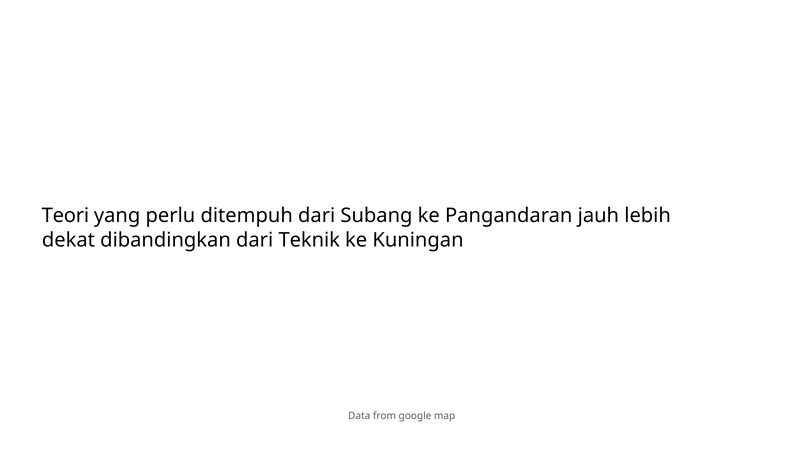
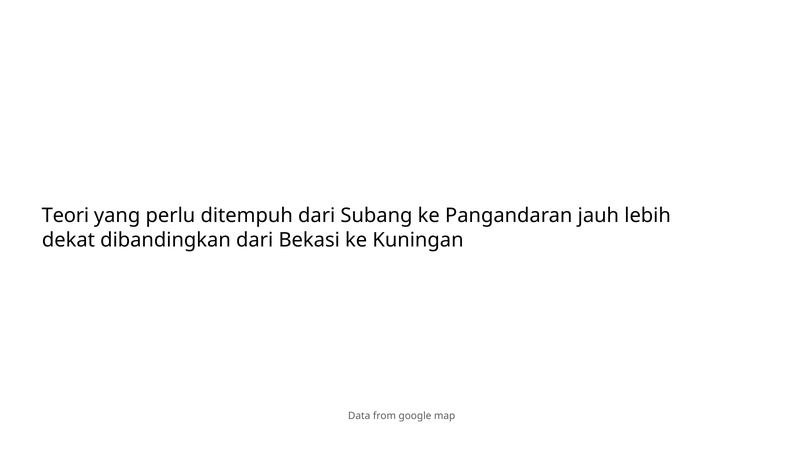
Teknik: Teknik -> Bekasi
